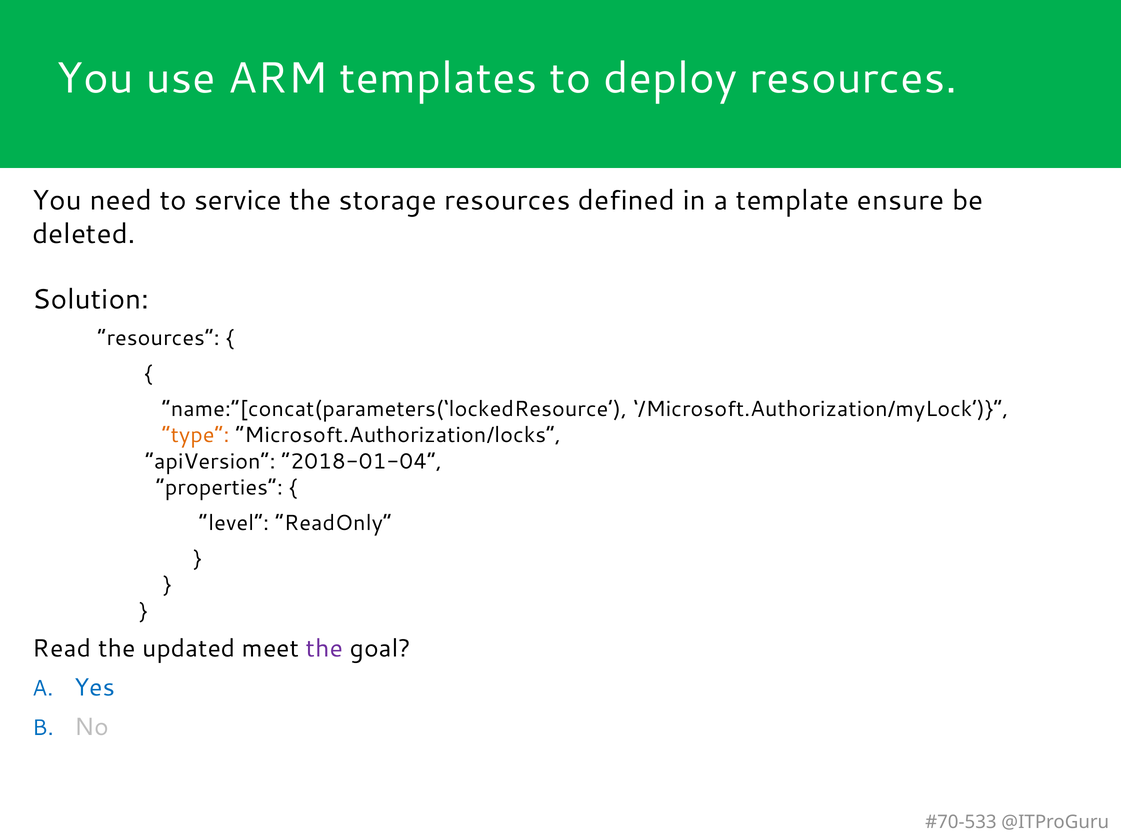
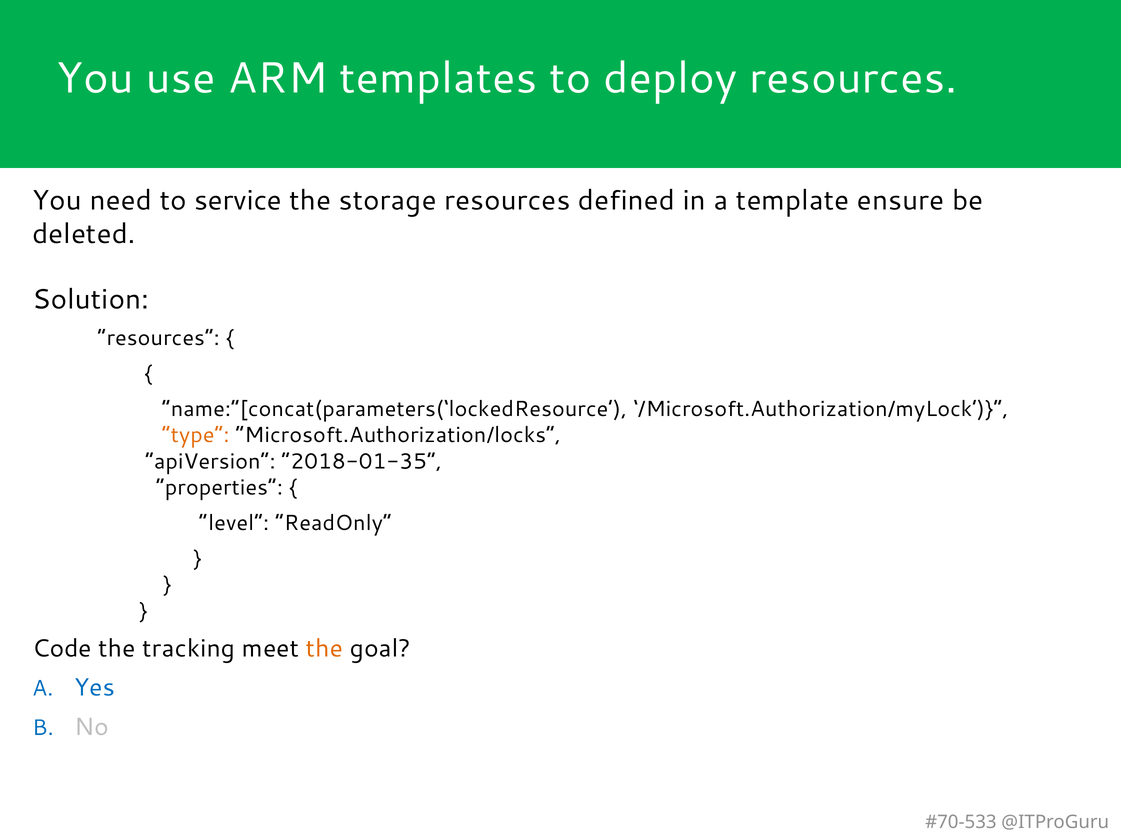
2018-01-04: 2018-01-04 -> 2018-01-35
Read: Read -> Code
updated: updated -> tracking
the at (325, 649) colour: purple -> orange
